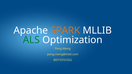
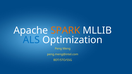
ALS colour: green -> blue
